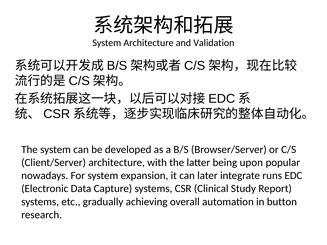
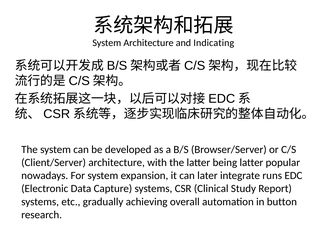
Validation: Validation -> Indicating
being upon: upon -> latter
